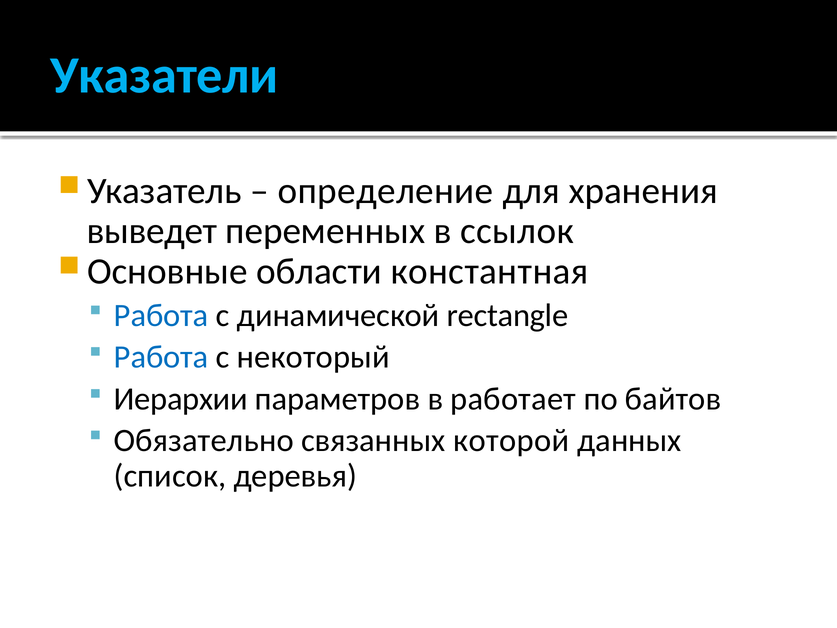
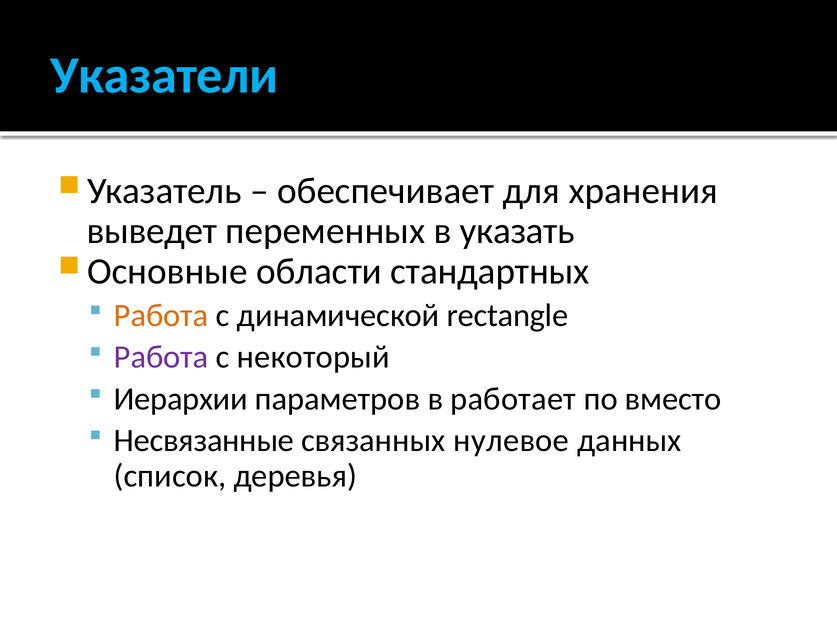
определение: определение -> обеспечивает
ссылок: ссылок -> указать
константная: константная -> стандартных
Работа at (161, 315) colour: blue -> orange
Работа at (161, 357) colour: blue -> purple
байтов: байтов -> вместо
Обязательно: Обязательно -> Несвязанные
которой: которой -> нулевое
